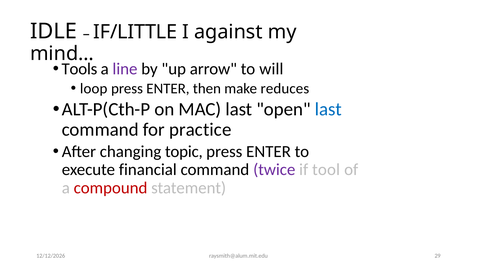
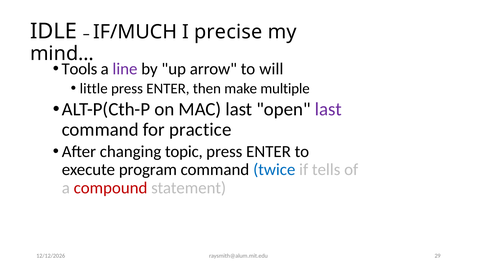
IF/LITTLE: IF/LITTLE -> IF/MUCH
against: against -> precise
loop: loop -> little
reduces: reduces -> multiple
last at (328, 109) colour: blue -> purple
financial: financial -> program
twice colour: purple -> blue
tool: tool -> tells
